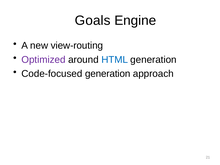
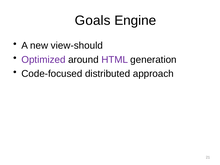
view-routing: view-routing -> view-should
HTML colour: blue -> purple
Code-focused generation: generation -> distributed
